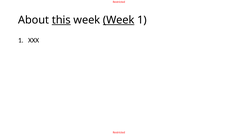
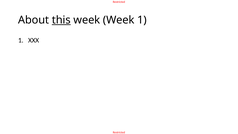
Week at (119, 20) underline: present -> none
